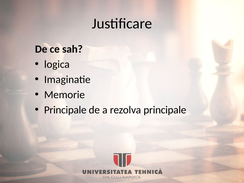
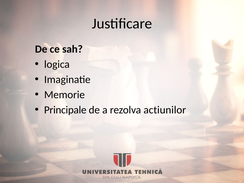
rezolva principale: principale -> actiunilor
